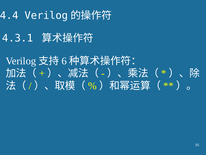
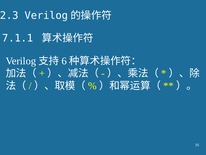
4.4: 4.4 -> 2.3
4.3.1: 4.3.1 -> 7.1.1
